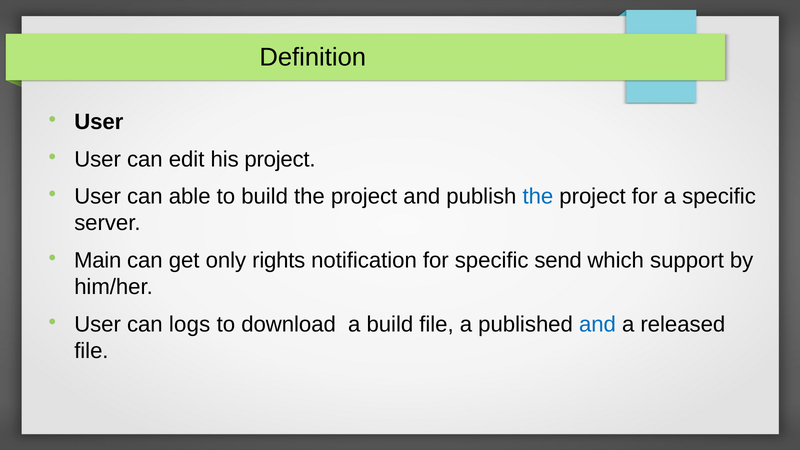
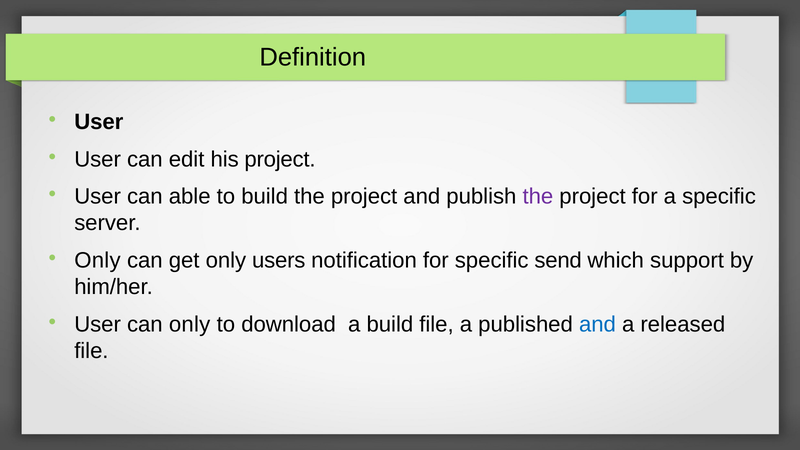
the at (538, 197) colour: blue -> purple
Main at (98, 260): Main -> Only
rights: rights -> users
can logs: logs -> only
